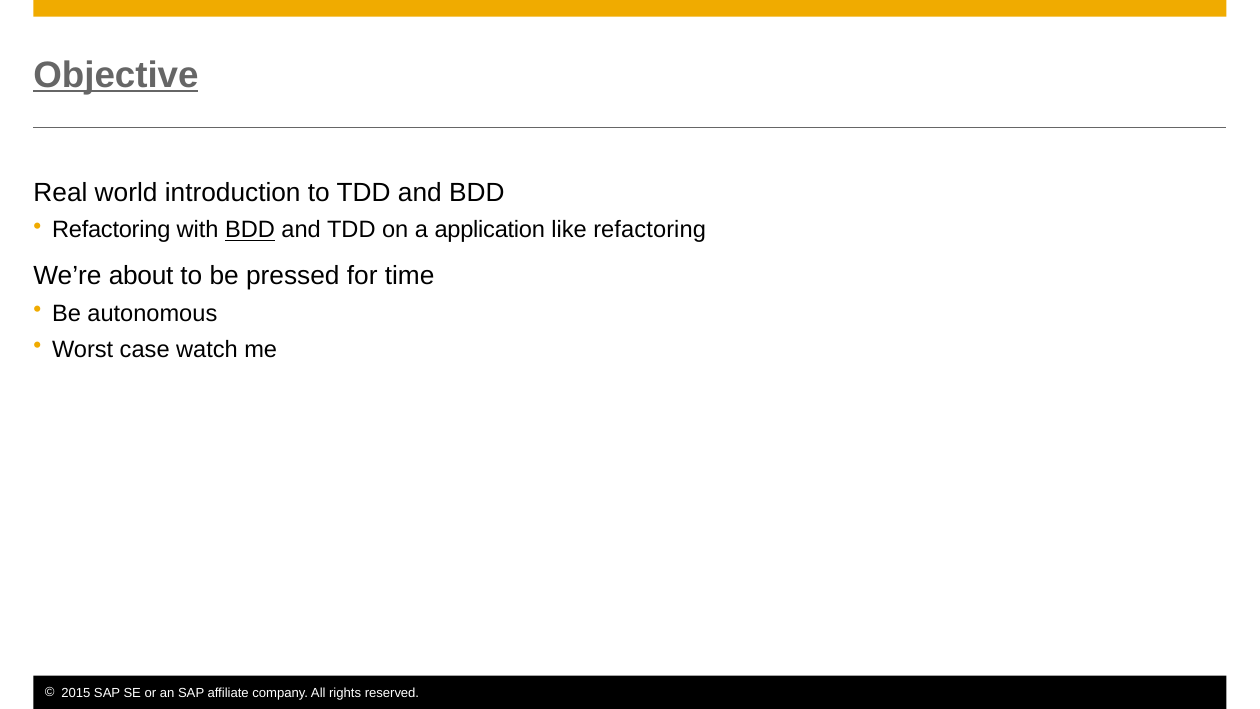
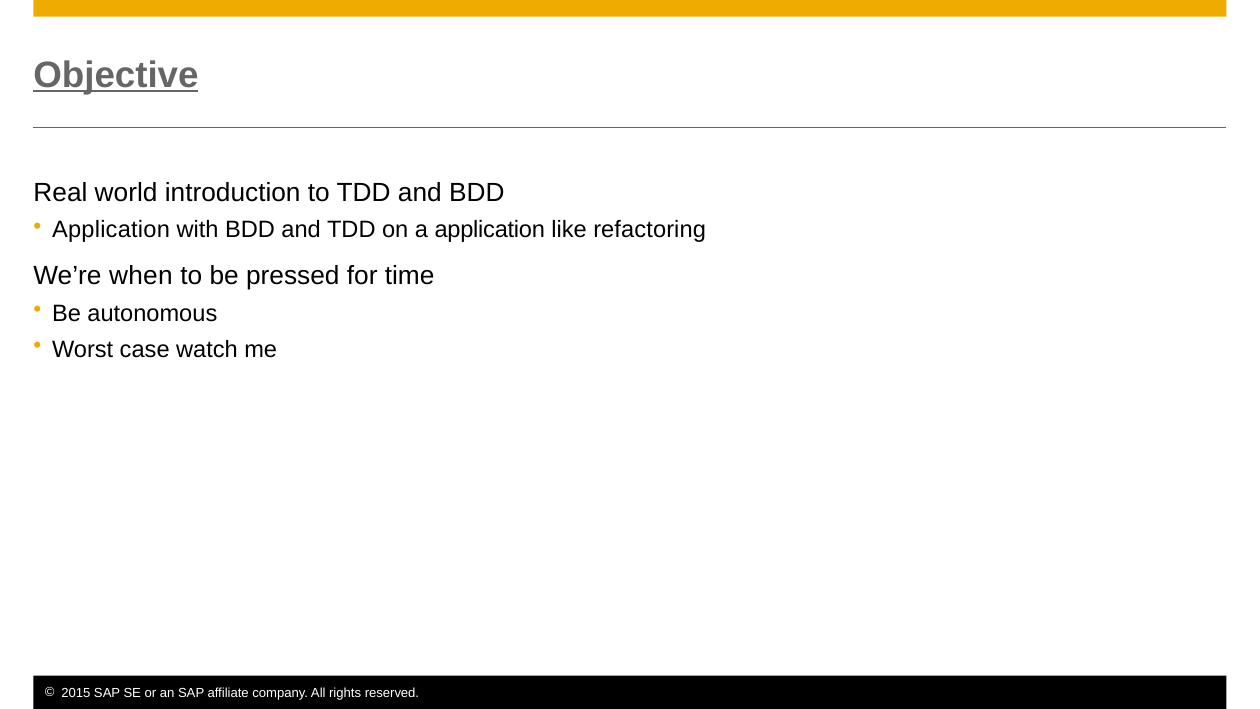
Refactoring at (111, 230): Refactoring -> Application
BDD at (250, 230) underline: present -> none
about: about -> when
